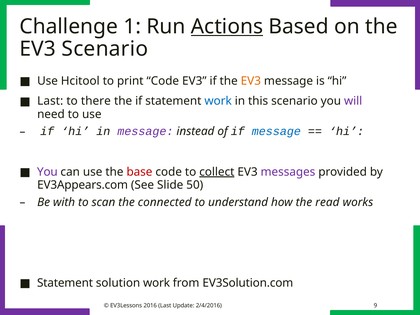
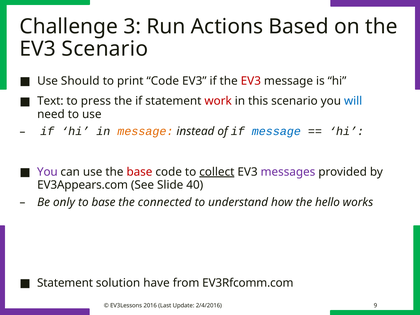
1: 1 -> 3
Actions underline: present -> none
Hcitool: Hcitool -> Should
EV3 at (251, 81) colour: orange -> red
Last at (50, 101): Last -> Text
there: there -> press
work at (218, 101) colour: blue -> red
will colour: purple -> blue
message at (145, 131) colour: purple -> orange
50: 50 -> 40
with: with -> only
to scan: scan -> base
read: read -> hello
solution work: work -> have
EV3Solution.com: EV3Solution.com -> EV3Rfcomm.com
